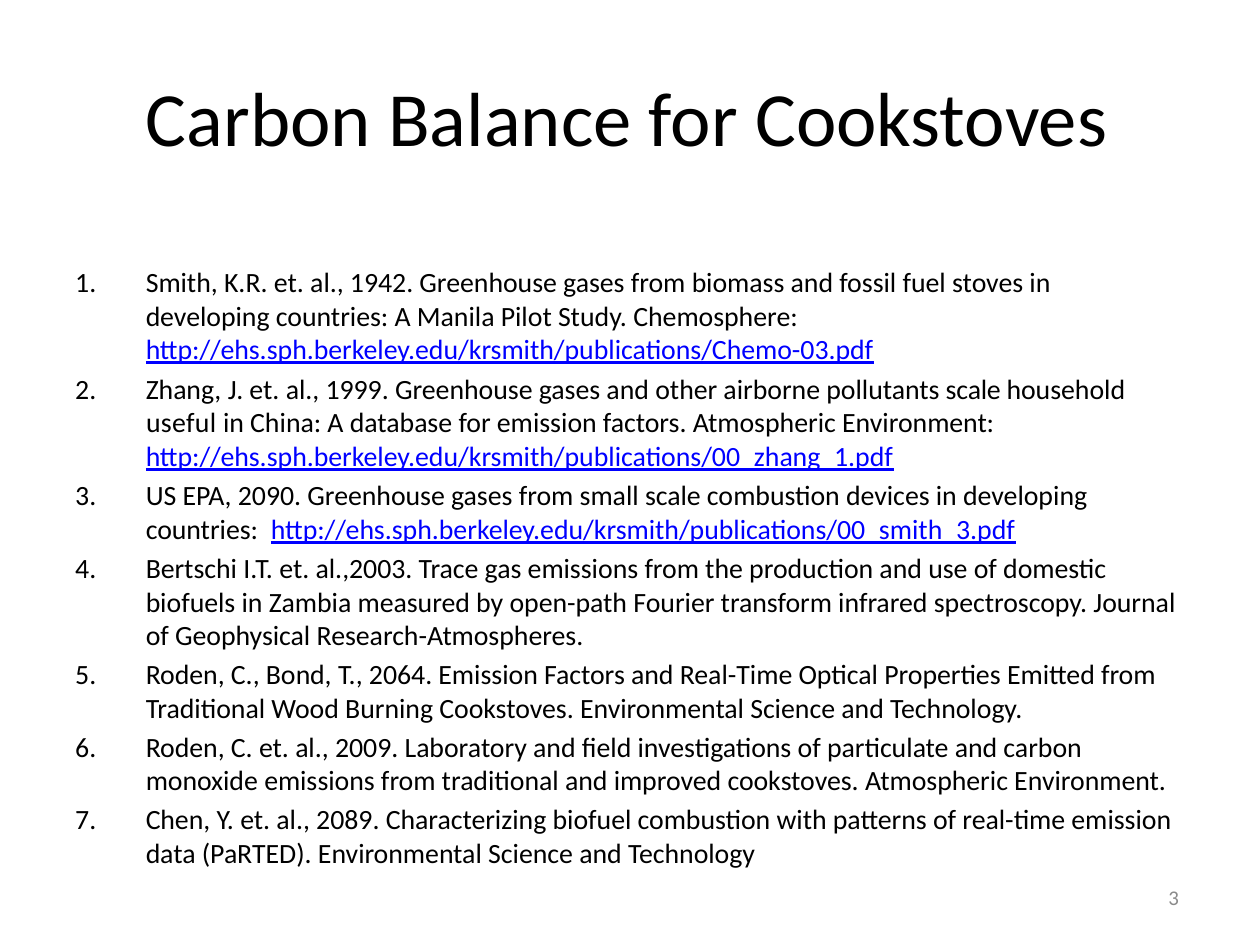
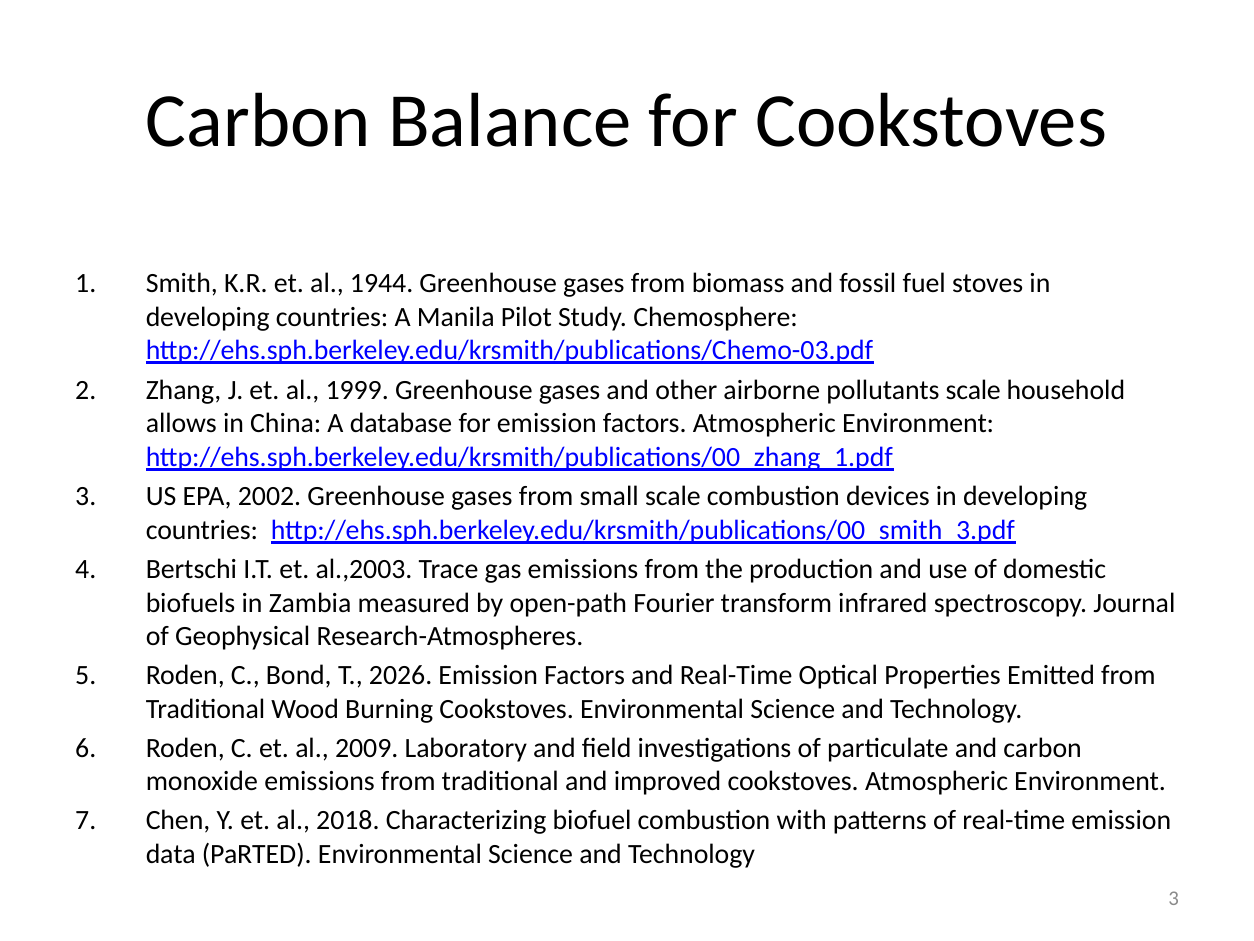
1942: 1942 -> 1944
useful: useful -> allows
2090: 2090 -> 2002
2064: 2064 -> 2026
2089: 2089 -> 2018
